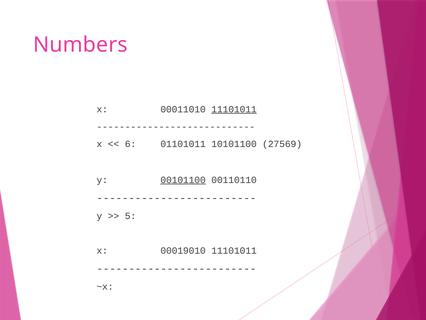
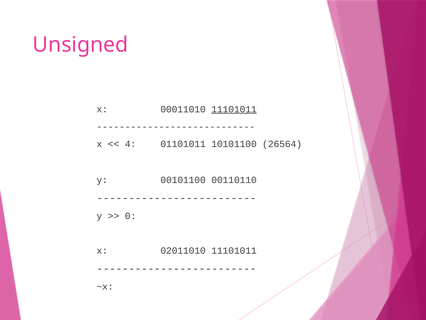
Numbers: Numbers -> Unsigned
6: 6 -> 4
27569: 27569 -> 26564
00101100 underline: present -> none
5: 5 -> 0
00019010: 00019010 -> 02011010
